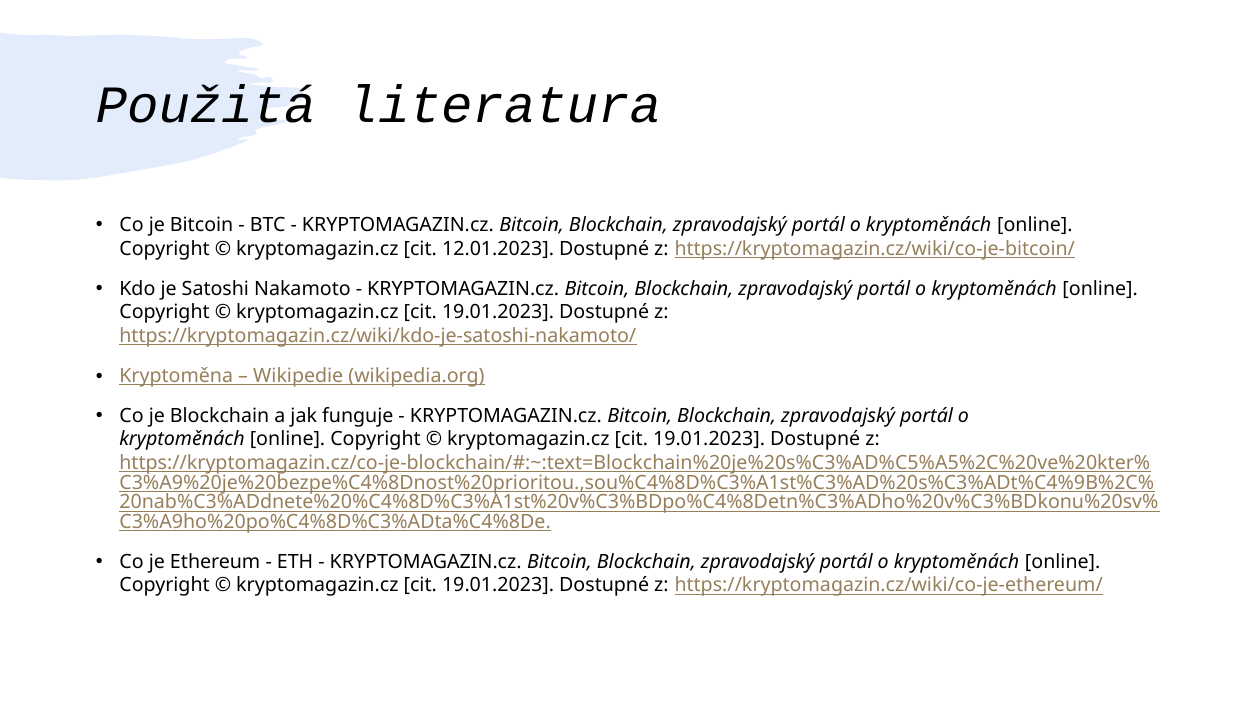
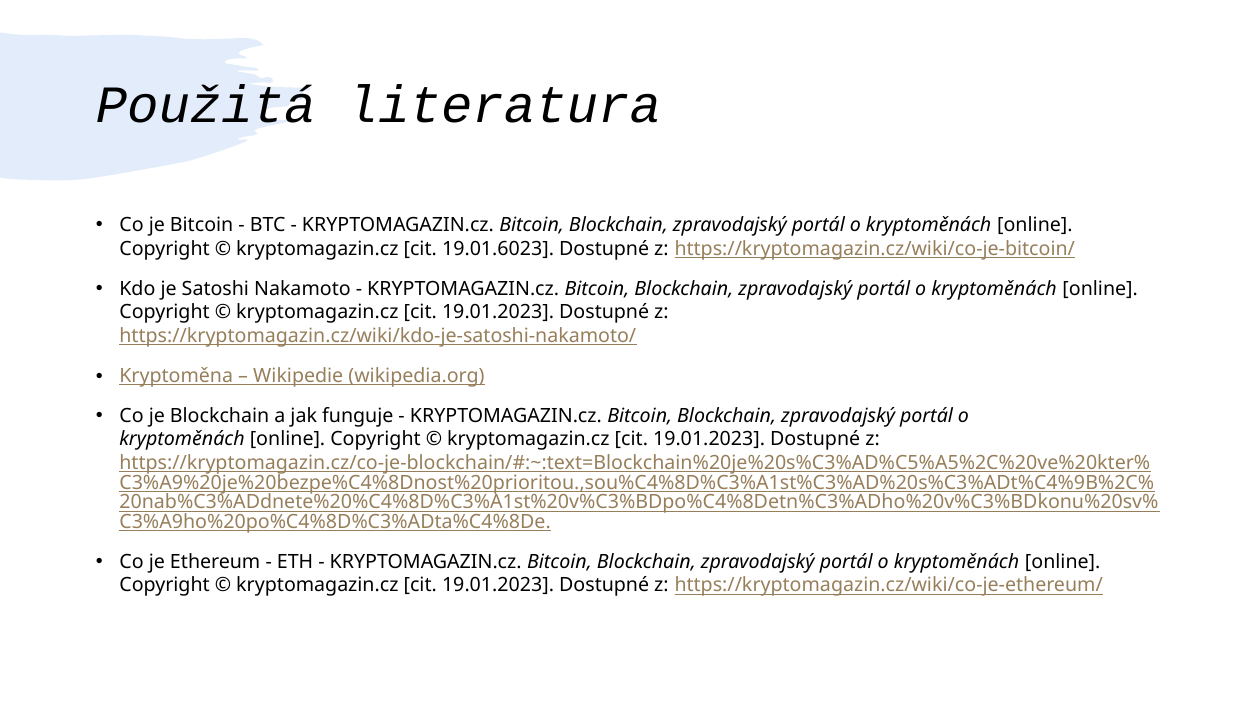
12.01.2023: 12.01.2023 -> 19.01.6023
